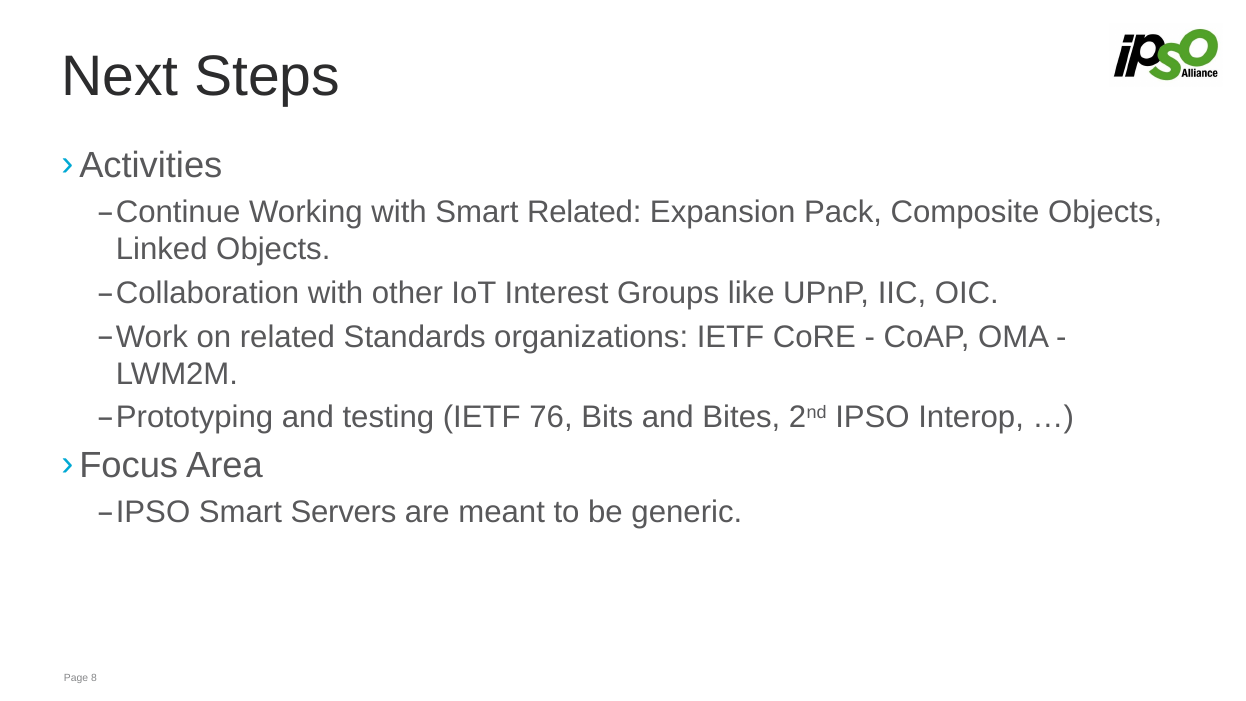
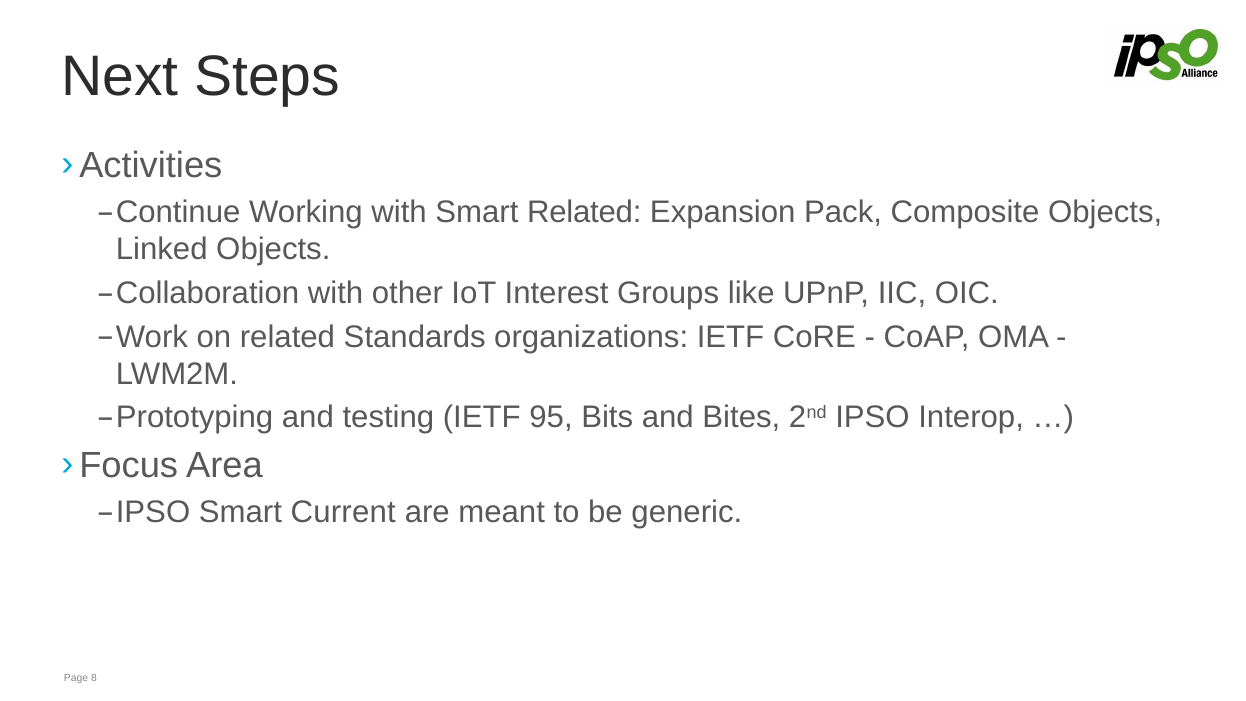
76: 76 -> 95
Servers: Servers -> Current
